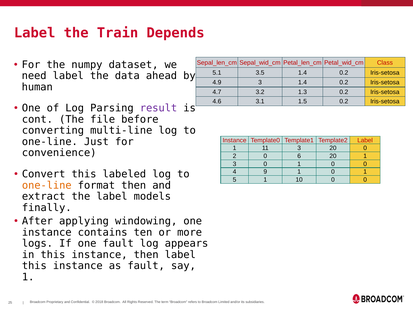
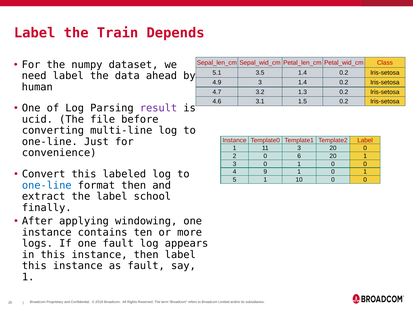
cont: cont -> ucid
one-line at (47, 185) colour: orange -> blue
models: models -> school
